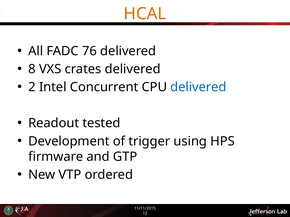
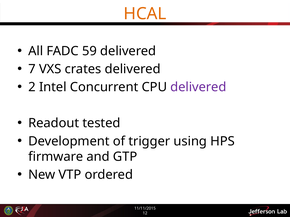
76: 76 -> 59
8: 8 -> 7
delivered at (198, 87) colour: blue -> purple
